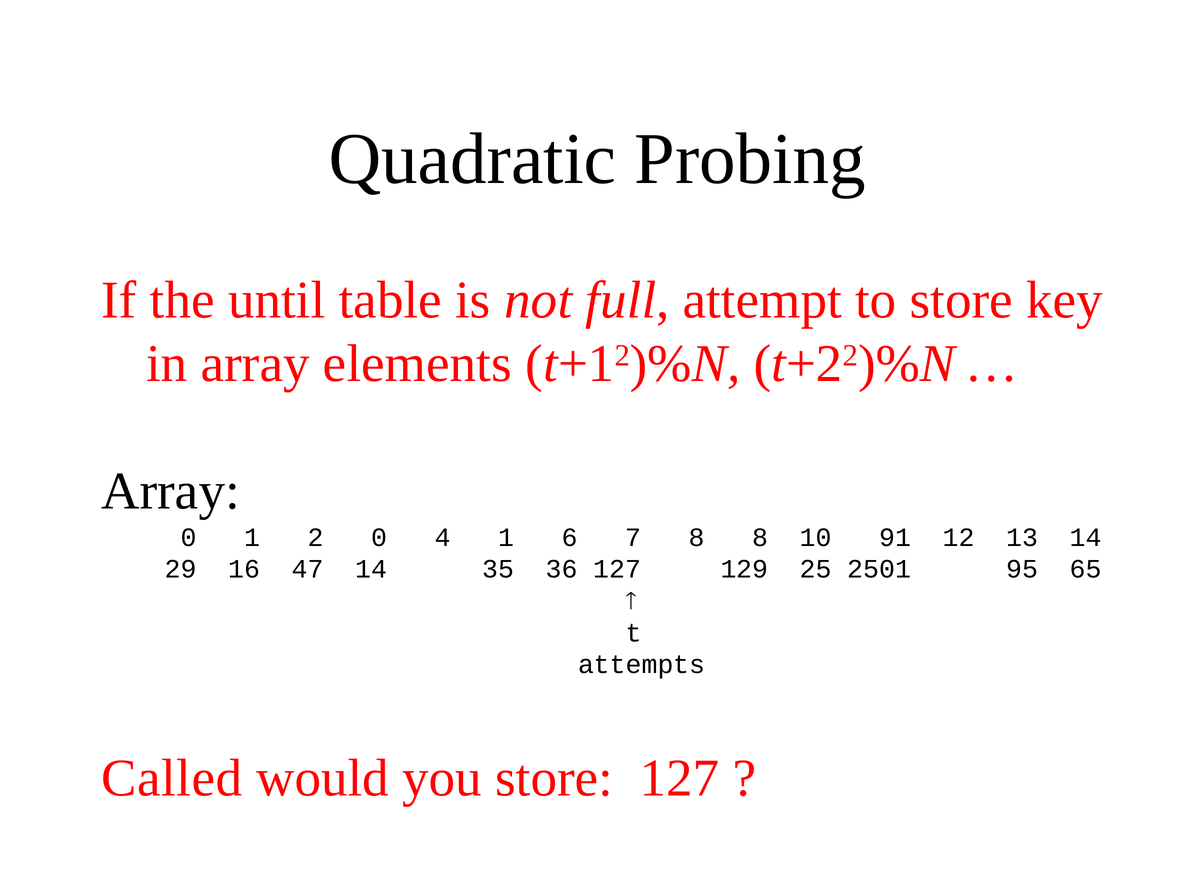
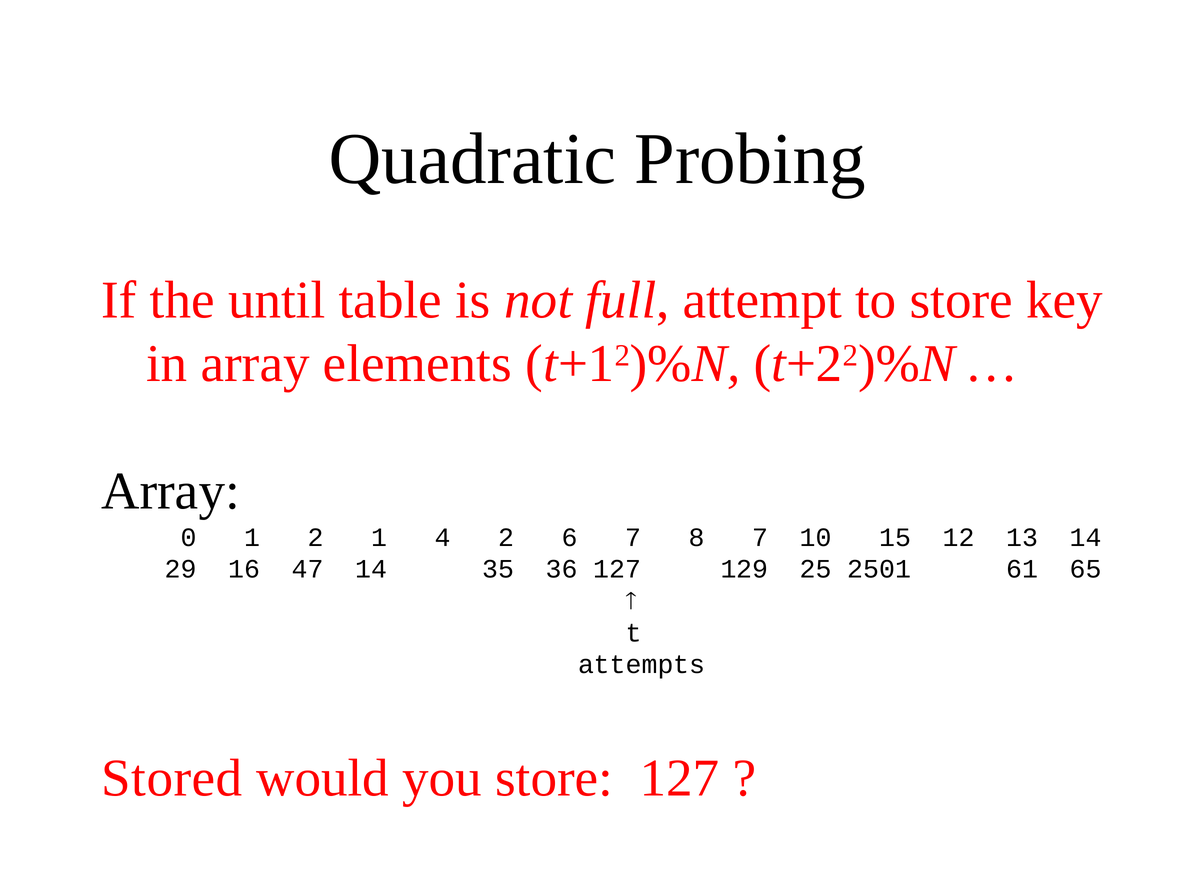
2 0: 0 -> 1
4 1: 1 -> 2
8 8: 8 -> 7
91: 91 -> 15
95: 95 -> 61
Called: Called -> Stored
